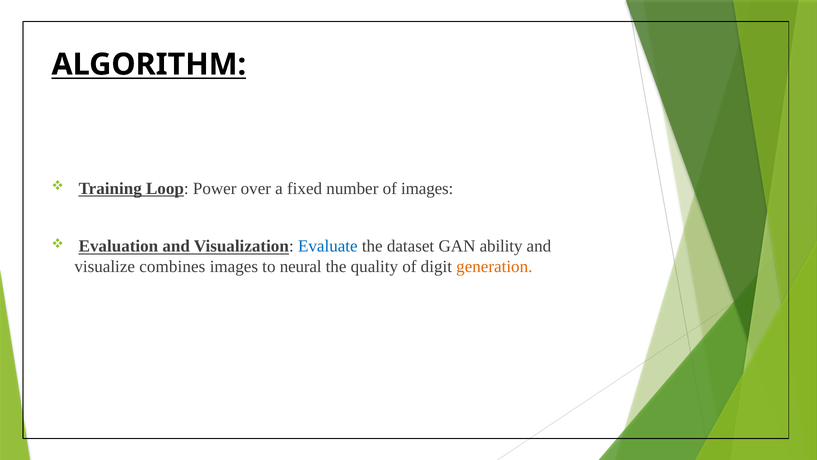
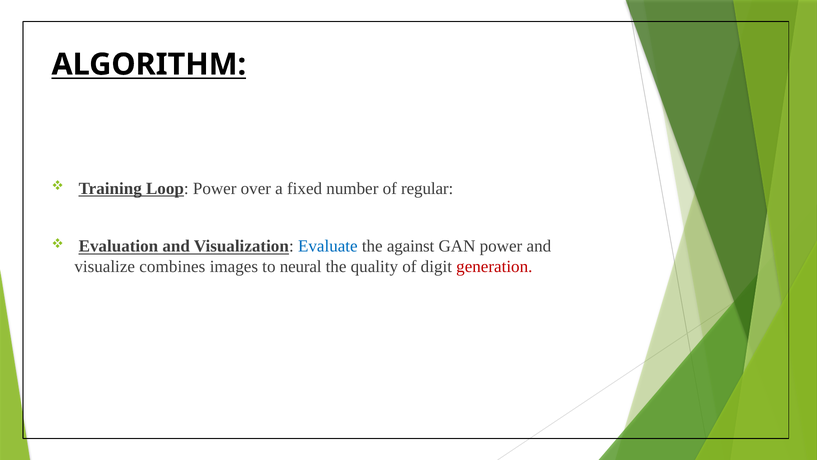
of images: images -> regular
dataset: dataset -> against
GAN ability: ability -> power
generation colour: orange -> red
